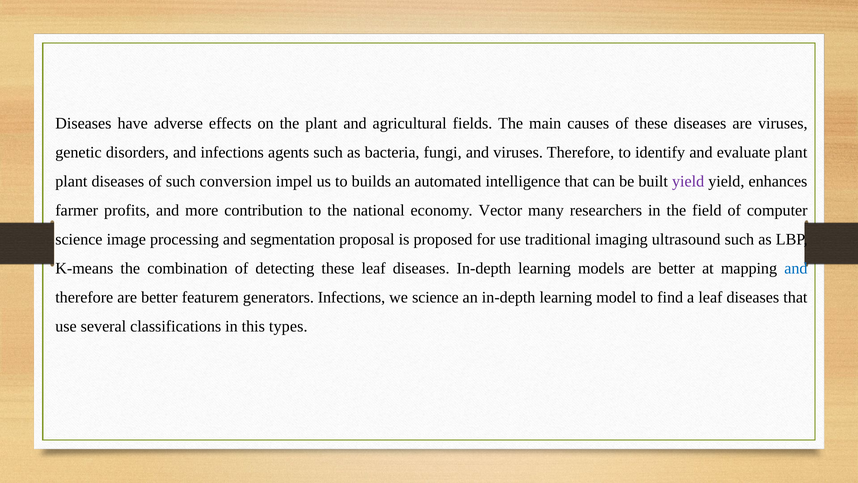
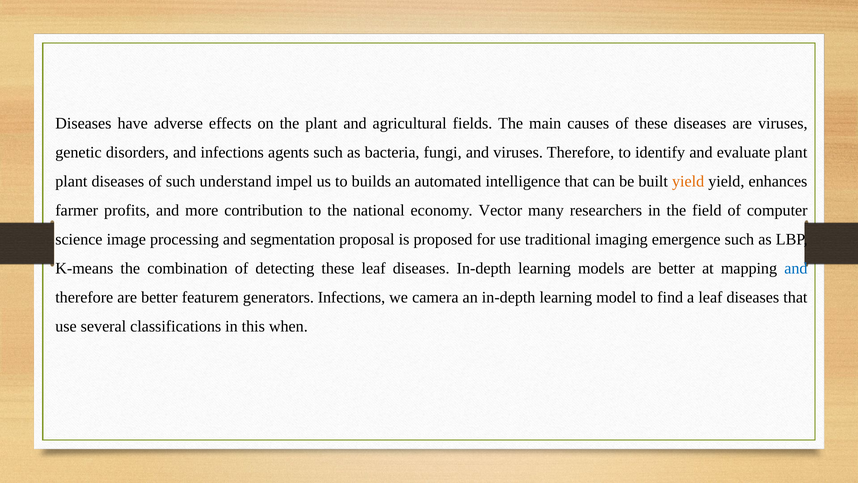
conversion: conversion -> understand
yield at (688, 181) colour: purple -> orange
ultrasound: ultrasound -> emergence
we science: science -> camera
types: types -> when
